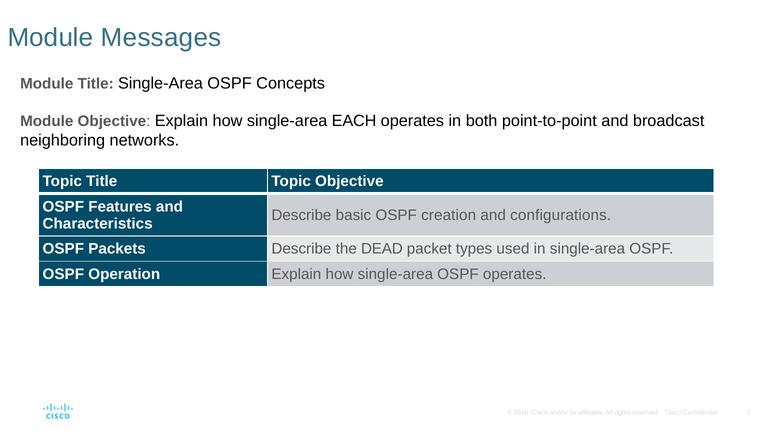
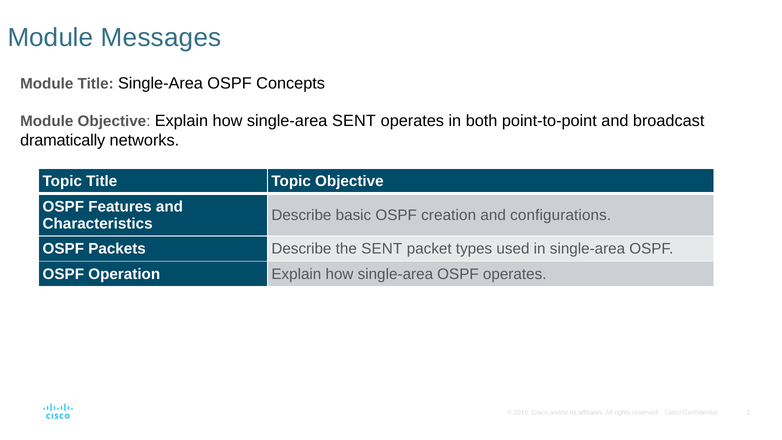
single-area EACH: EACH -> SENT
neighboring: neighboring -> dramatically
the DEAD: DEAD -> SENT
